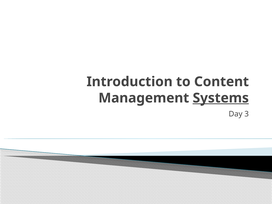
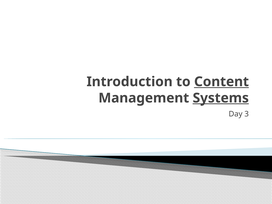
Content underline: none -> present
